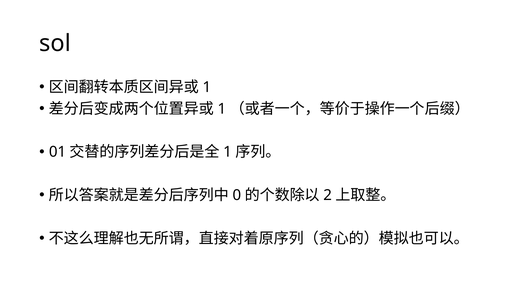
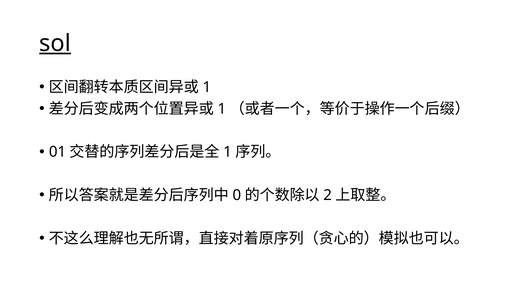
sol underline: none -> present
